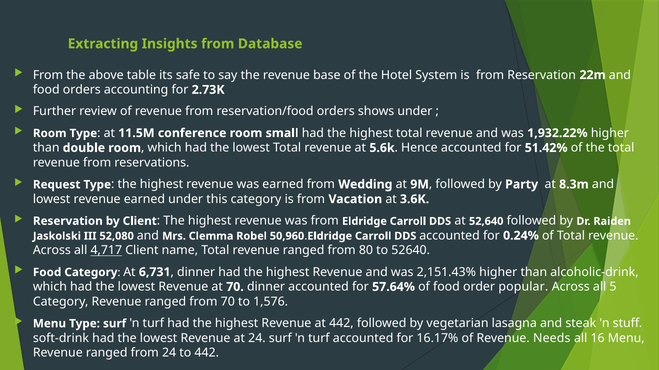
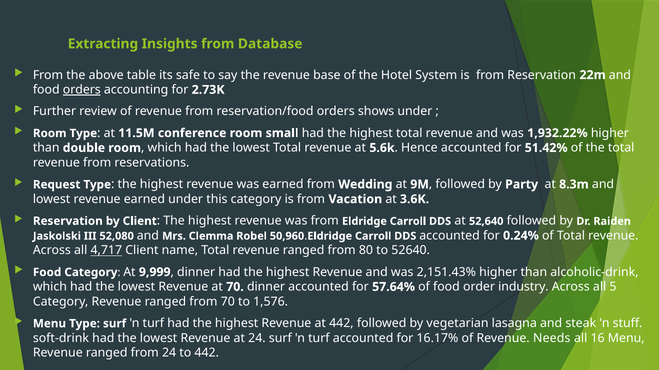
orders at (82, 90) underline: none -> present
6,731: 6,731 -> 9,999
popular: popular -> industry
